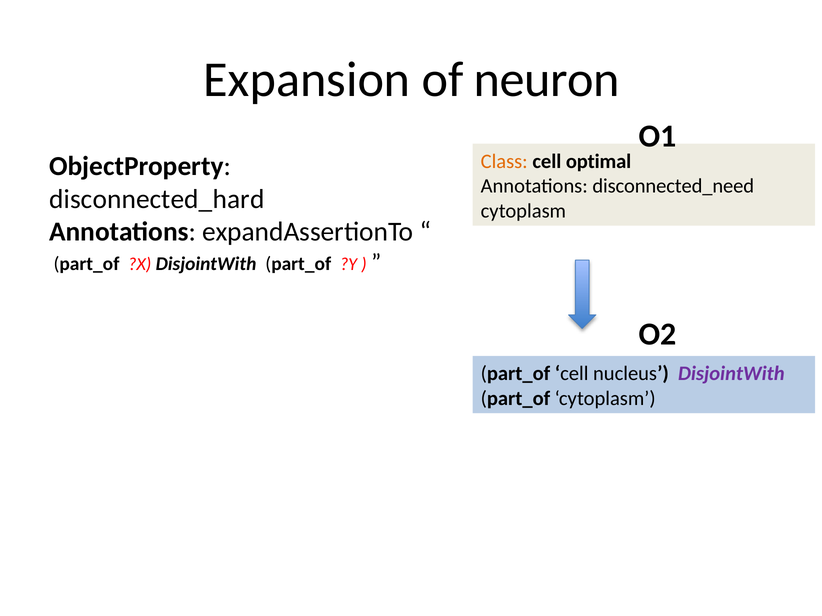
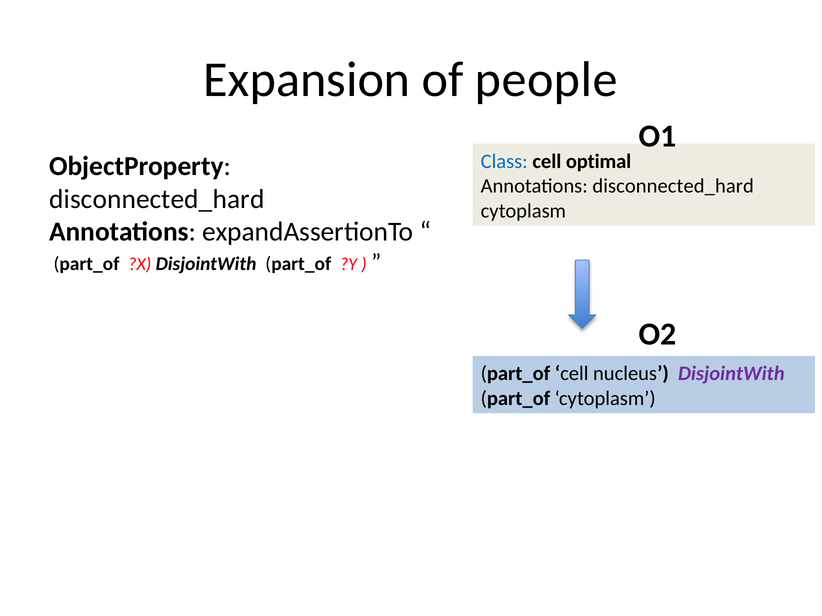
neuron: neuron -> people
Class colour: orange -> blue
Annotations disconnected_need: disconnected_need -> disconnected_hard
